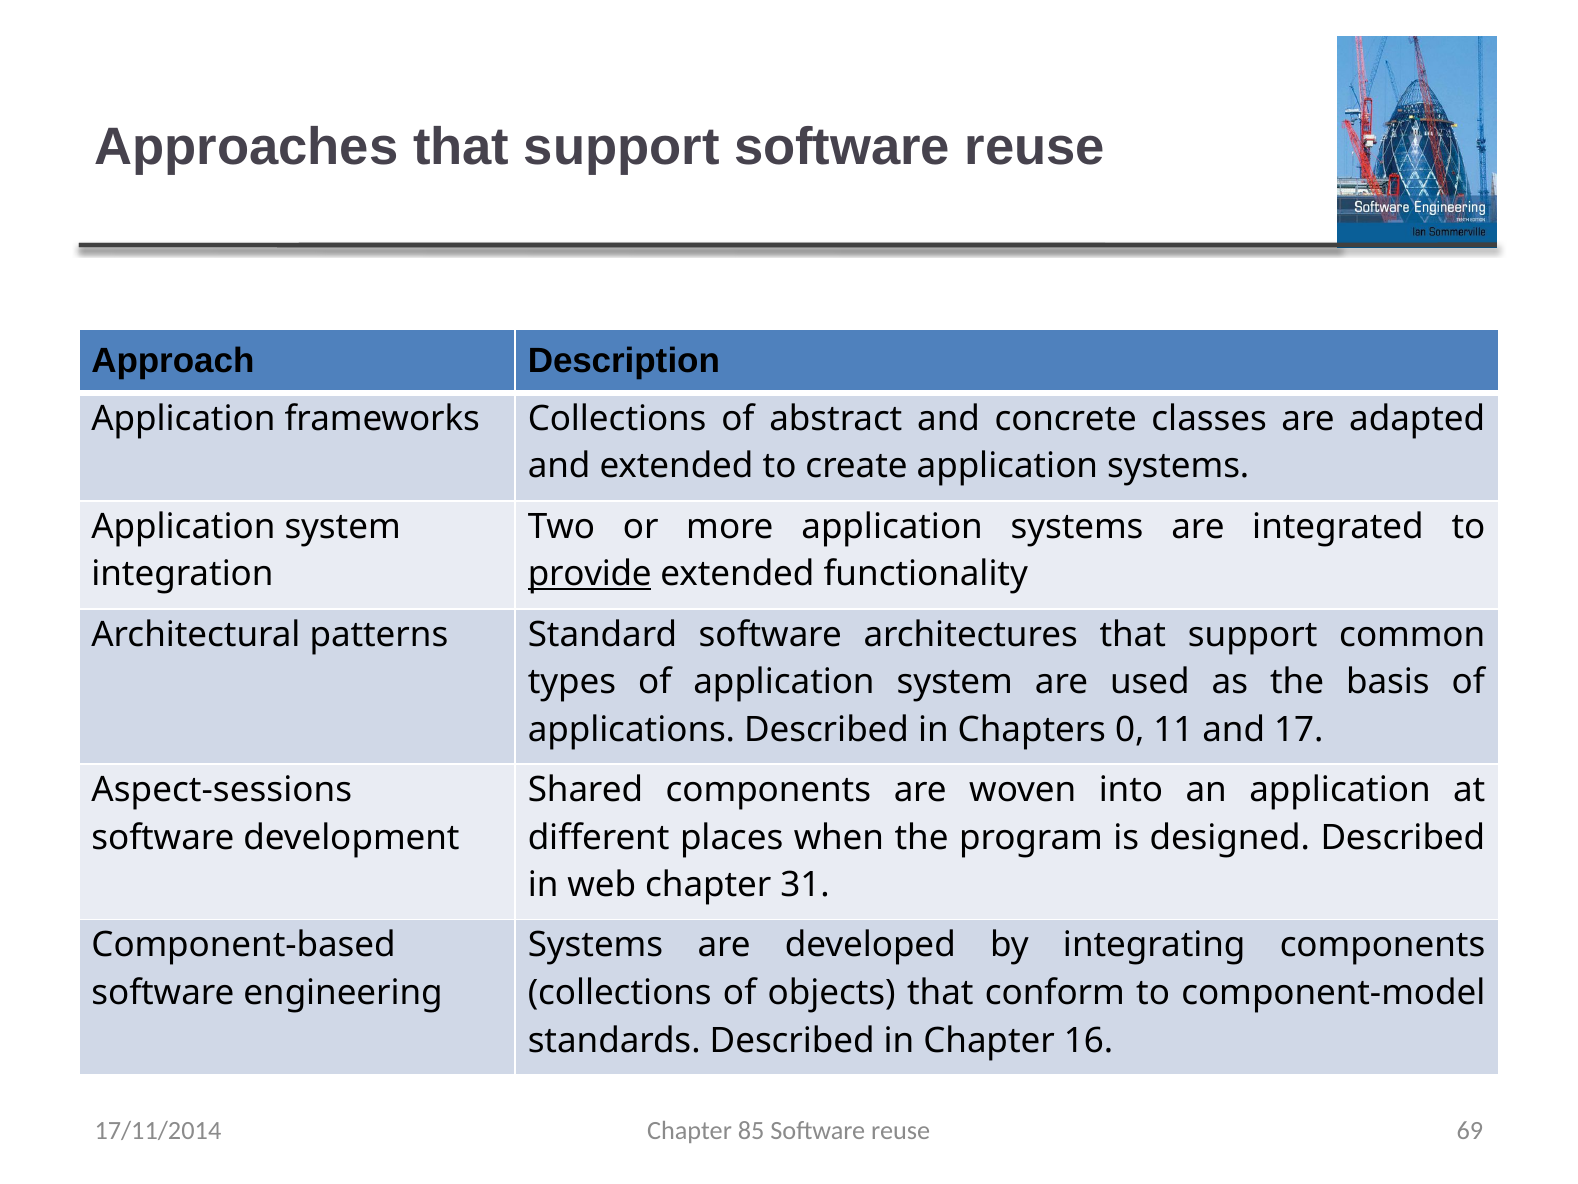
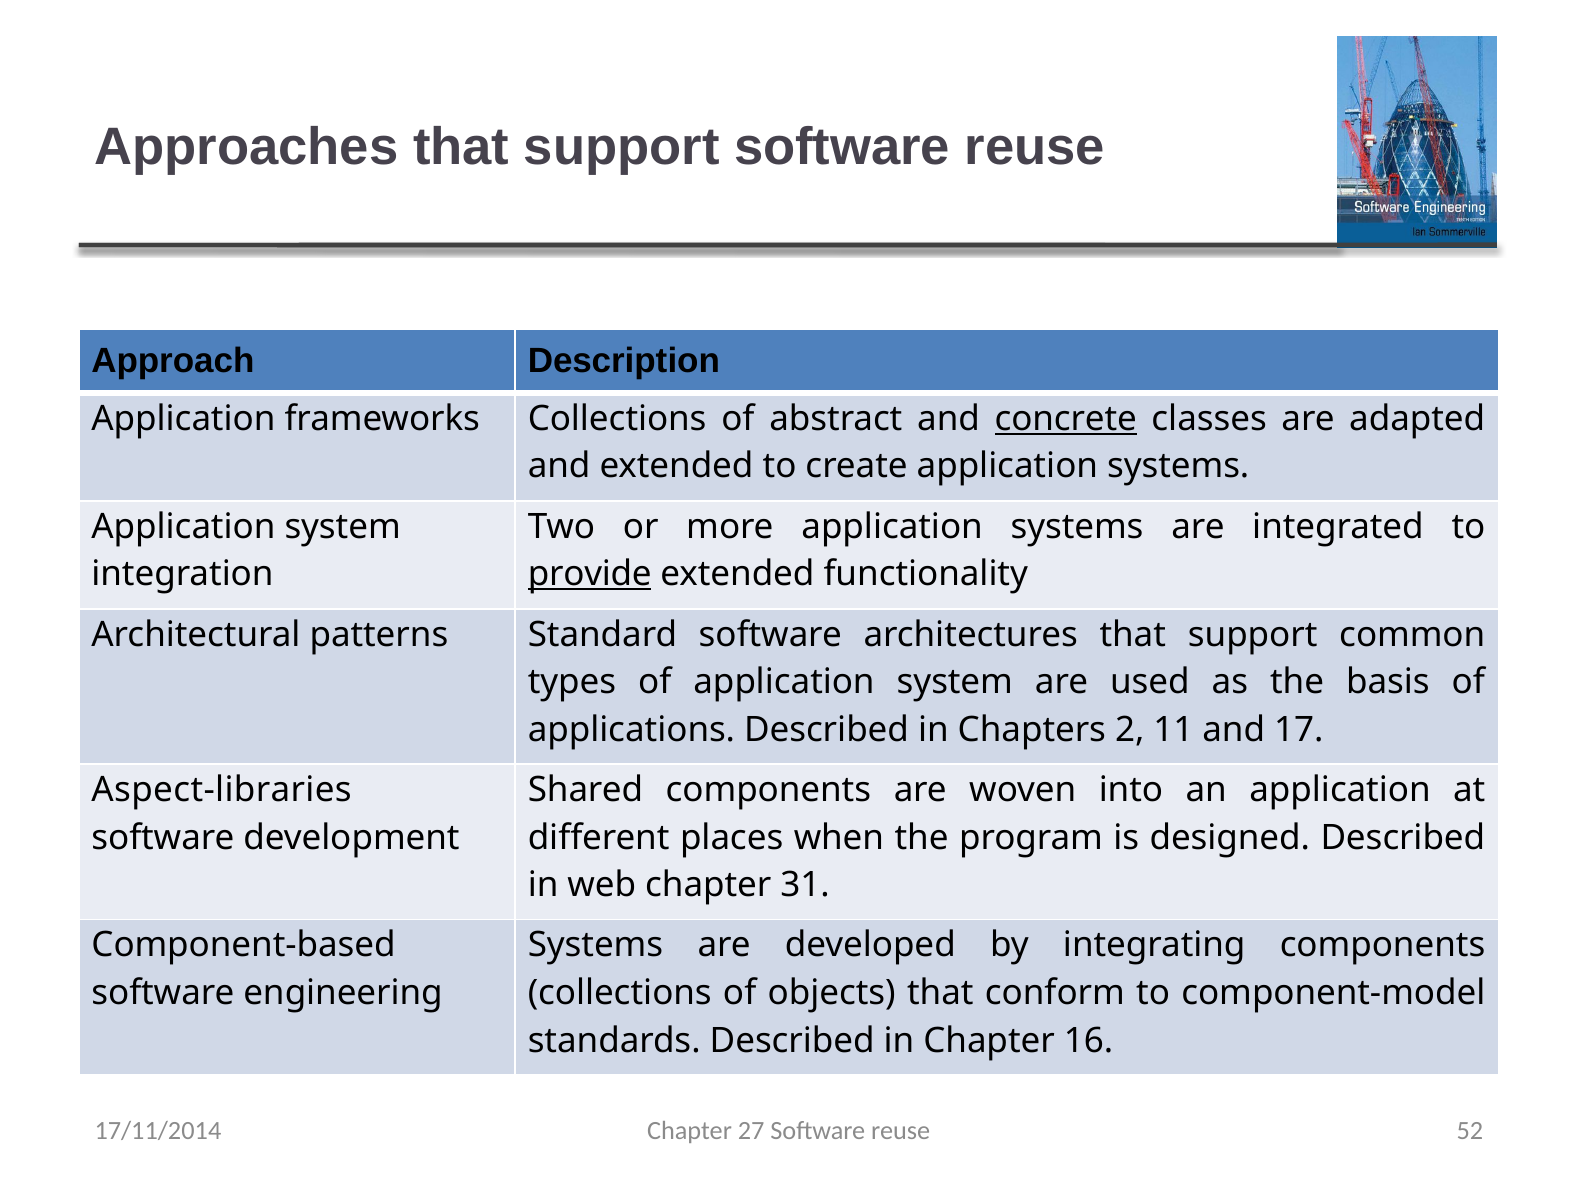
concrete underline: none -> present
0: 0 -> 2
Aspect-sessions: Aspect-sessions -> Aspect-libraries
85: 85 -> 27
69: 69 -> 52
